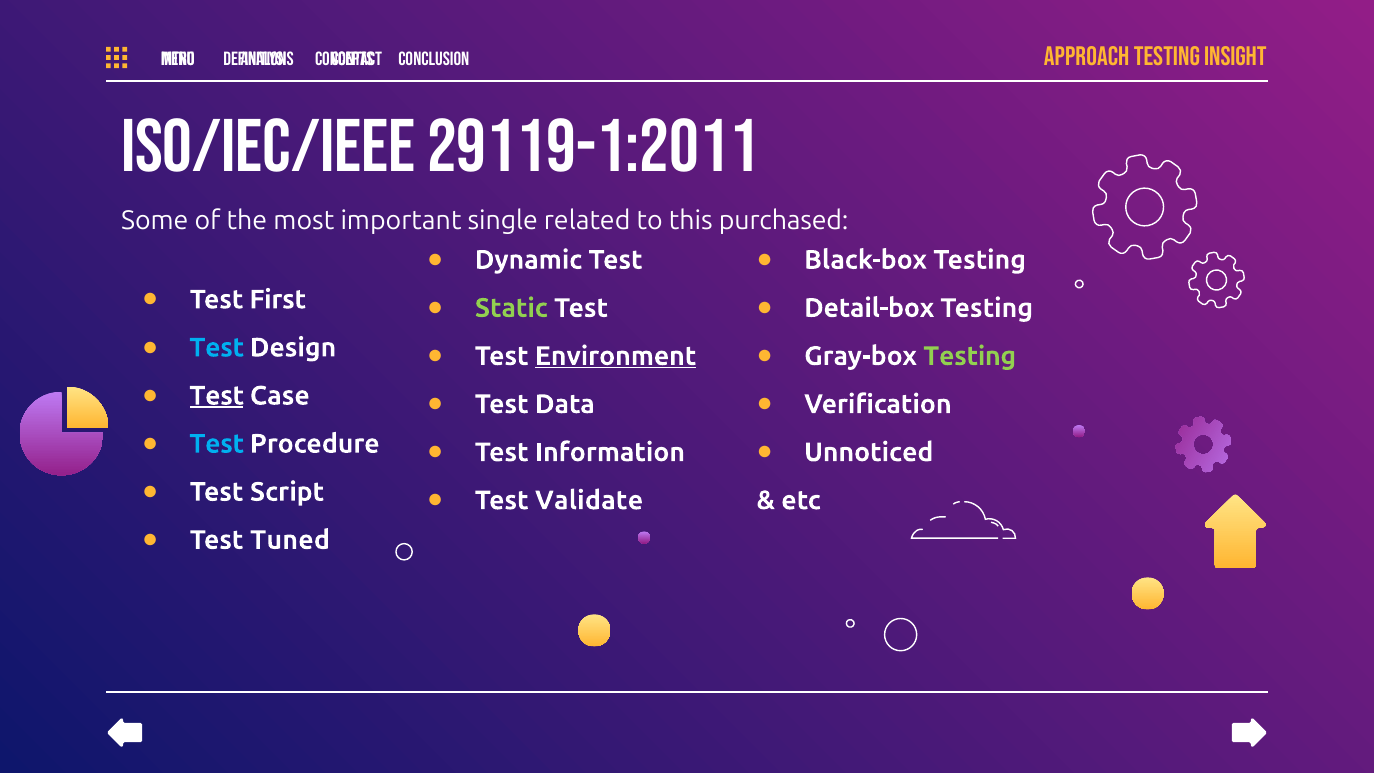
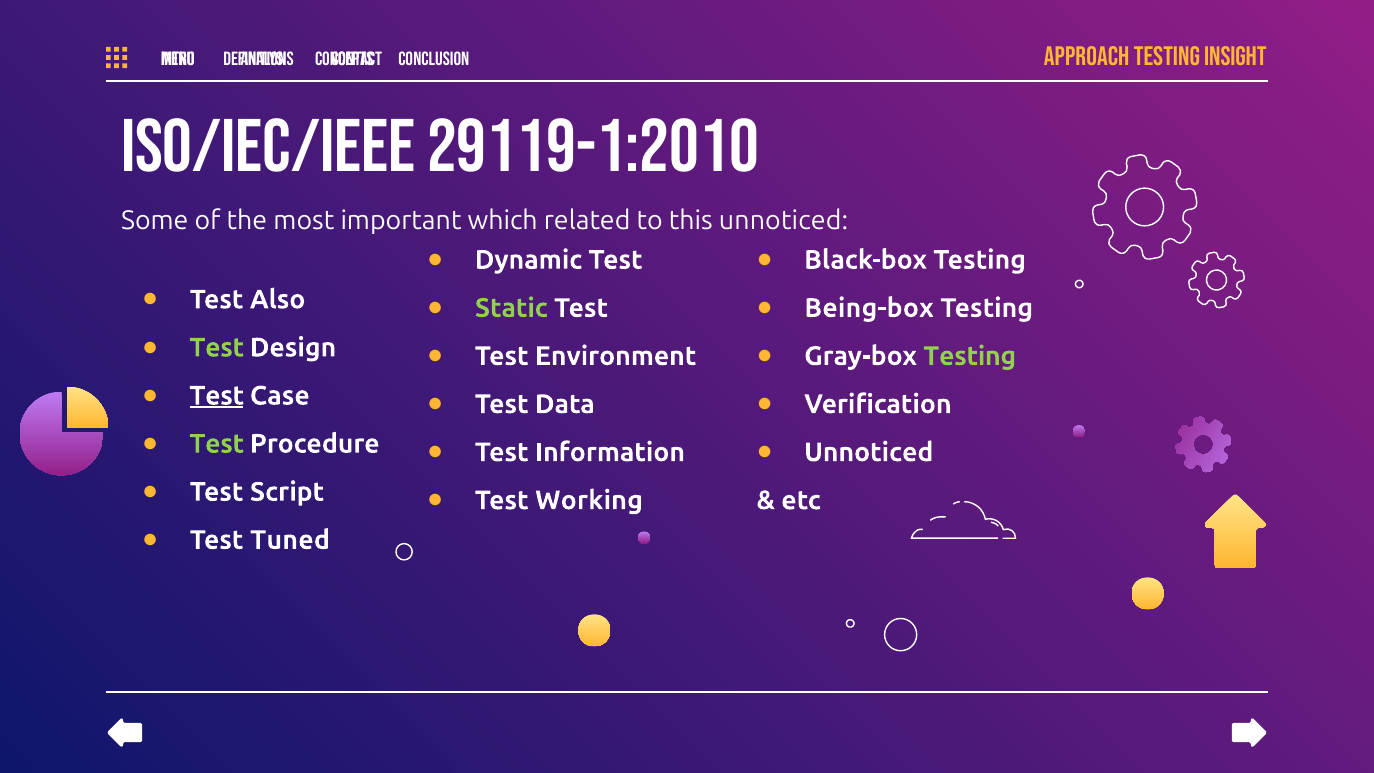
29119-1:2011: 29119-1:2011 -> 29119-1:2010
single: single -> which
this purchased: purchased -> unnoticed
First: First -> Also
Detail-box: Detail-box -> Being-box
Test at (217, 348) colour: light blue -> light green
Environment underline: present -> none
Test at (217, 444) colour: light blue -> light green
Validate: Validate -> Working
